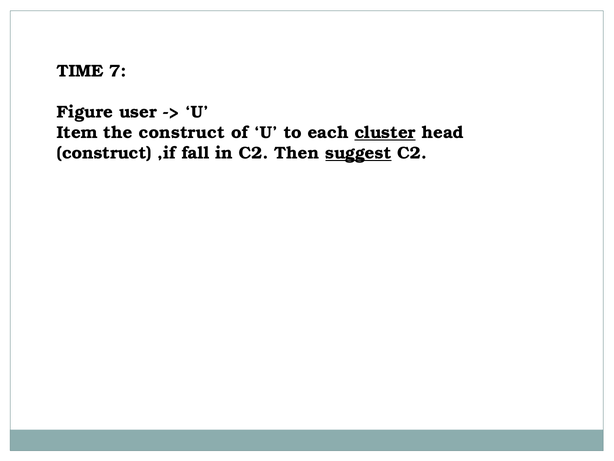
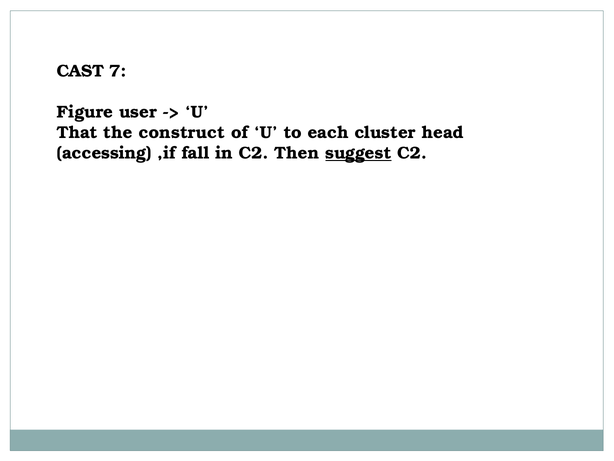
TIME: TIME -> CAST
Item: Item -> That
cluster underline: present -> none
construct at (104, 153): construct -> accessing
